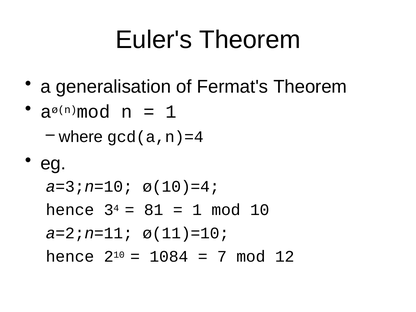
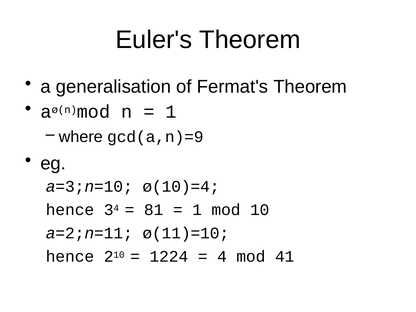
gcd(a,n)=4: gcd(a,n)=4 -> gcd(a,n)=9
1084: 1084 -> 1224
7: 7 -> 4
12: 12 -> 41
